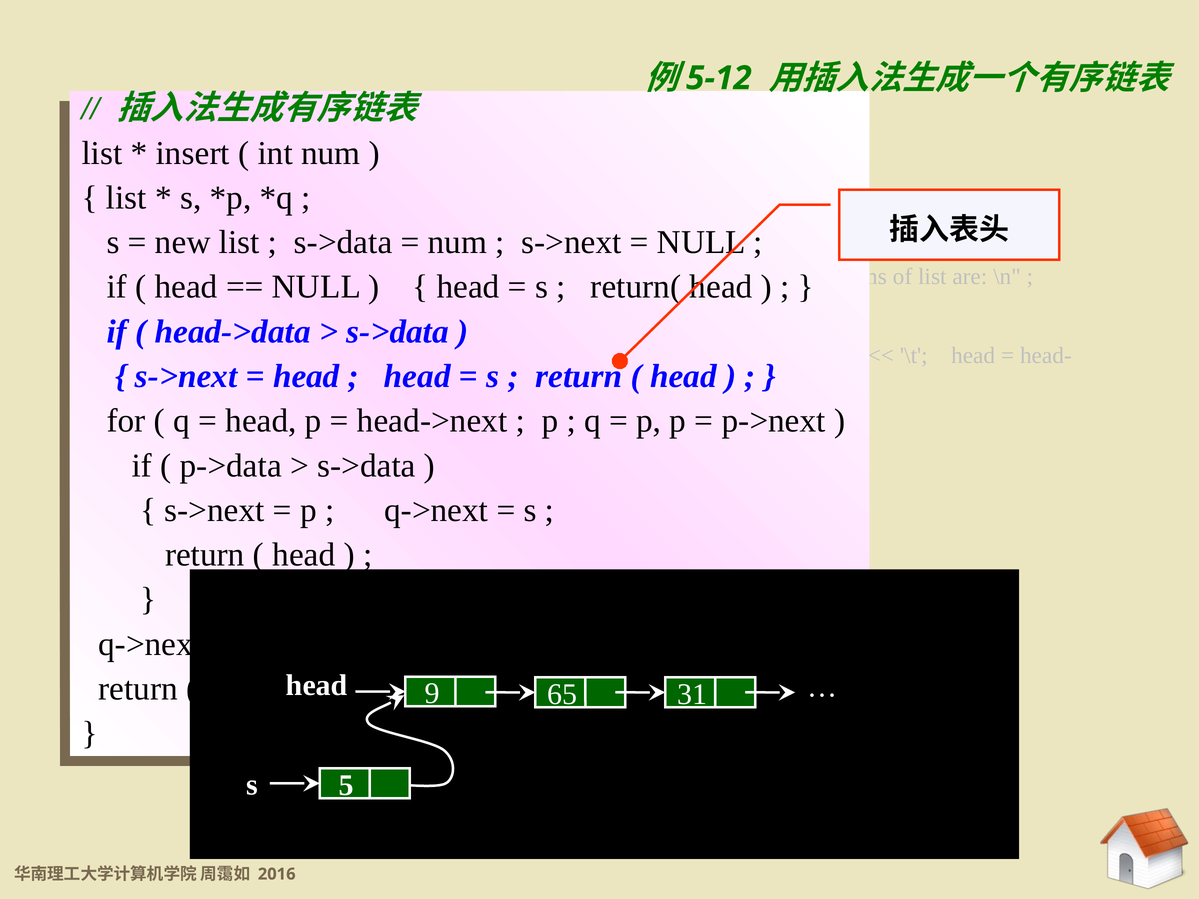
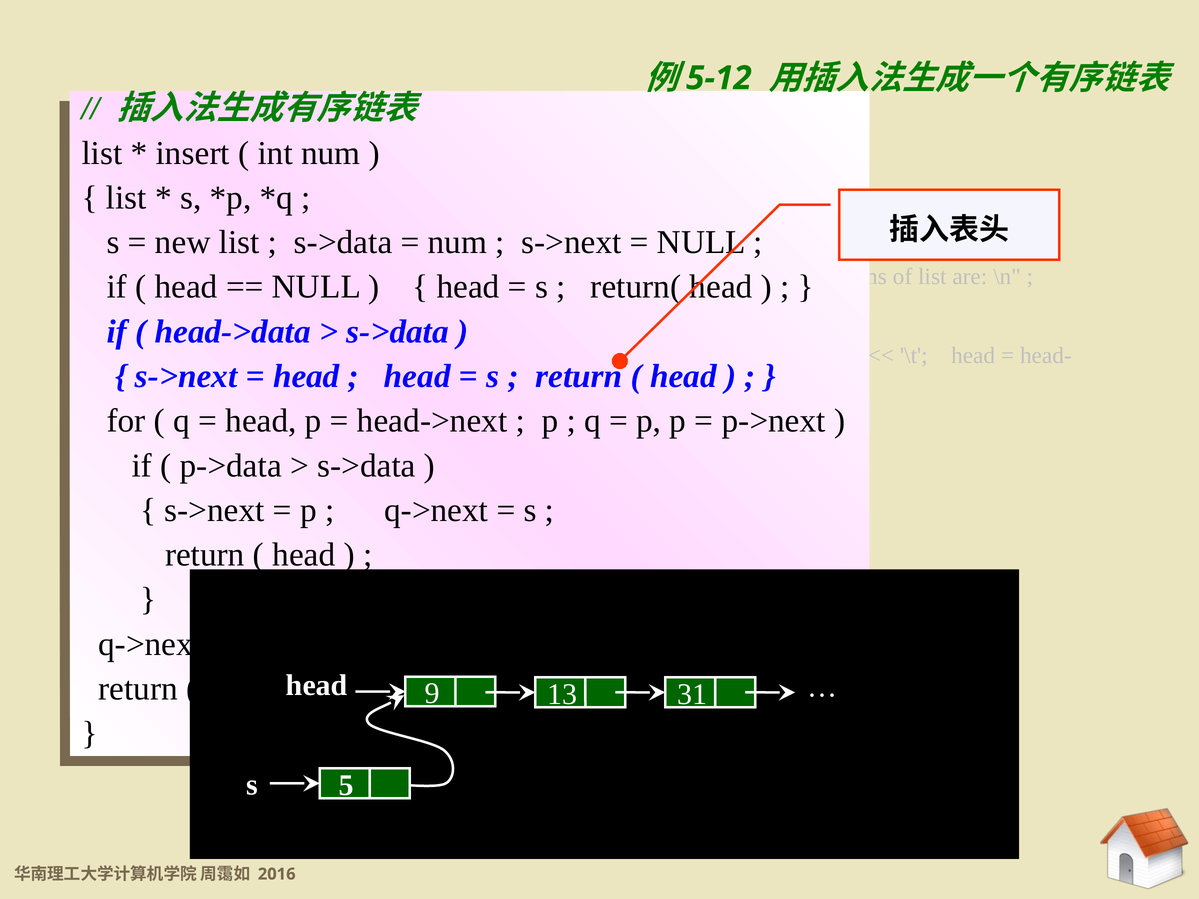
65: 65 -> 13
